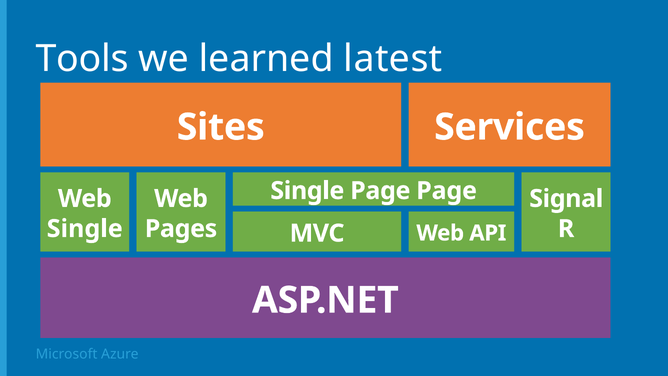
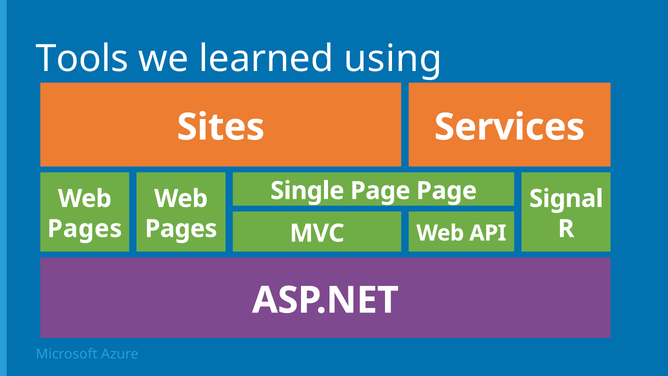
latest: latest -> using
Single at (85, 229): Single -> Pages
